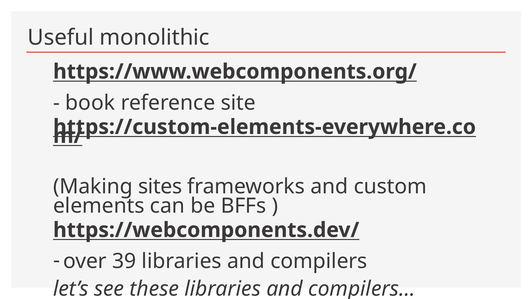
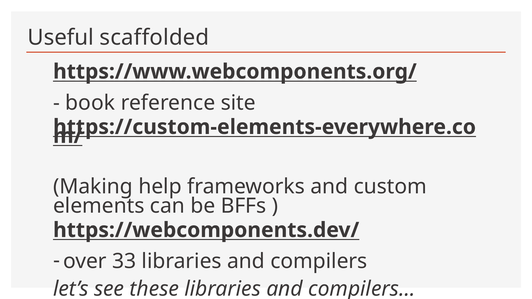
monolithic: monolithic -> scaffolded
sites: sites -> help
39: 39 -> 33
